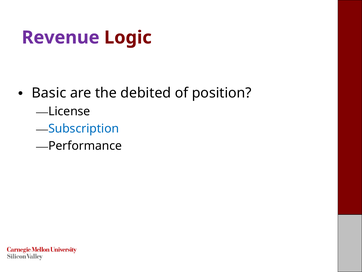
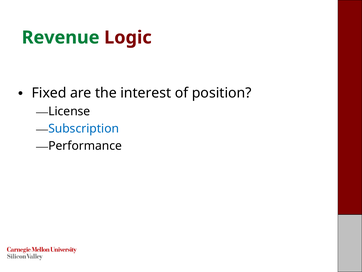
Revenue colour: purple -> green
Basic: Basic -> Fixed
debited: debited -> interest
